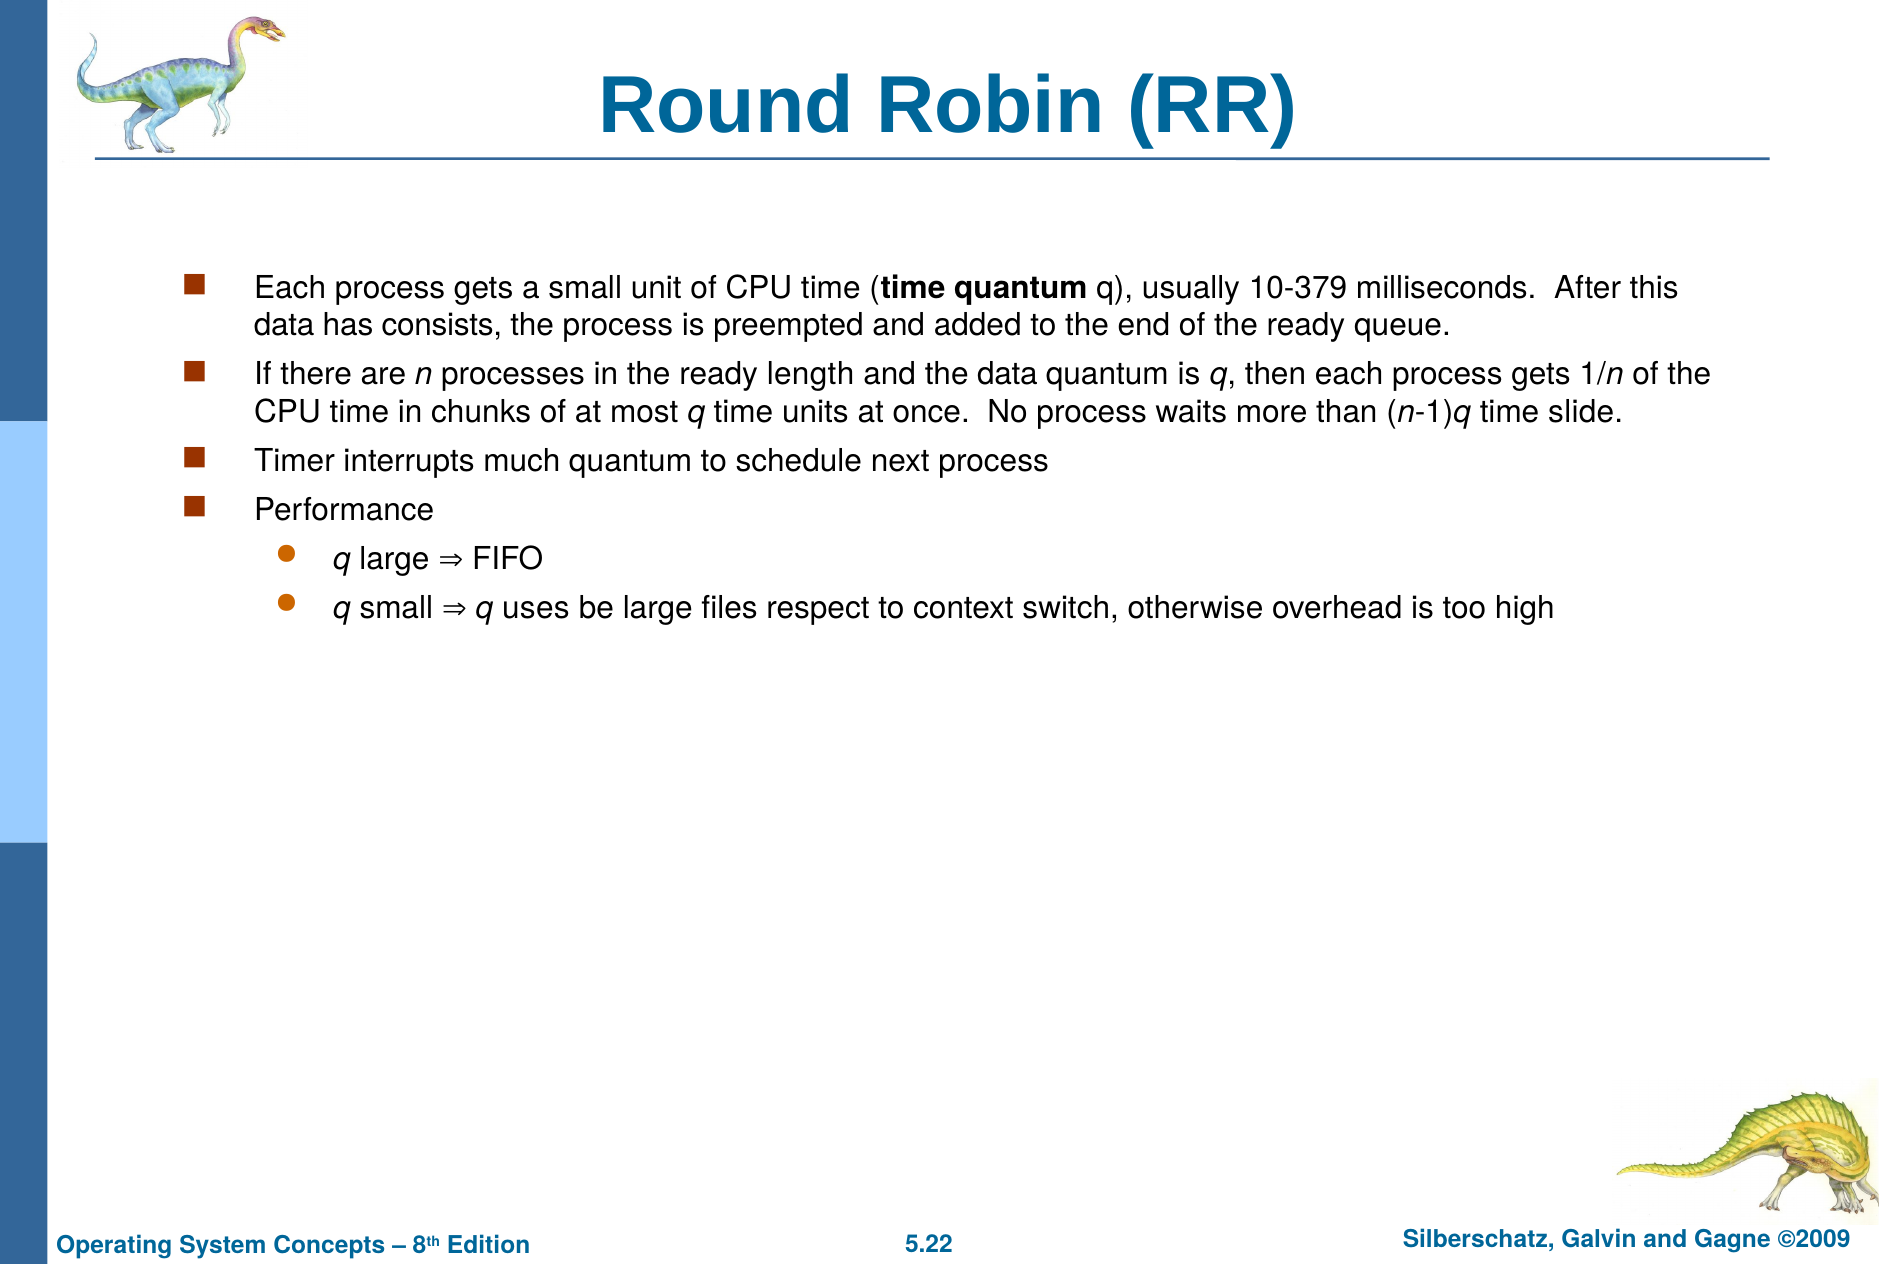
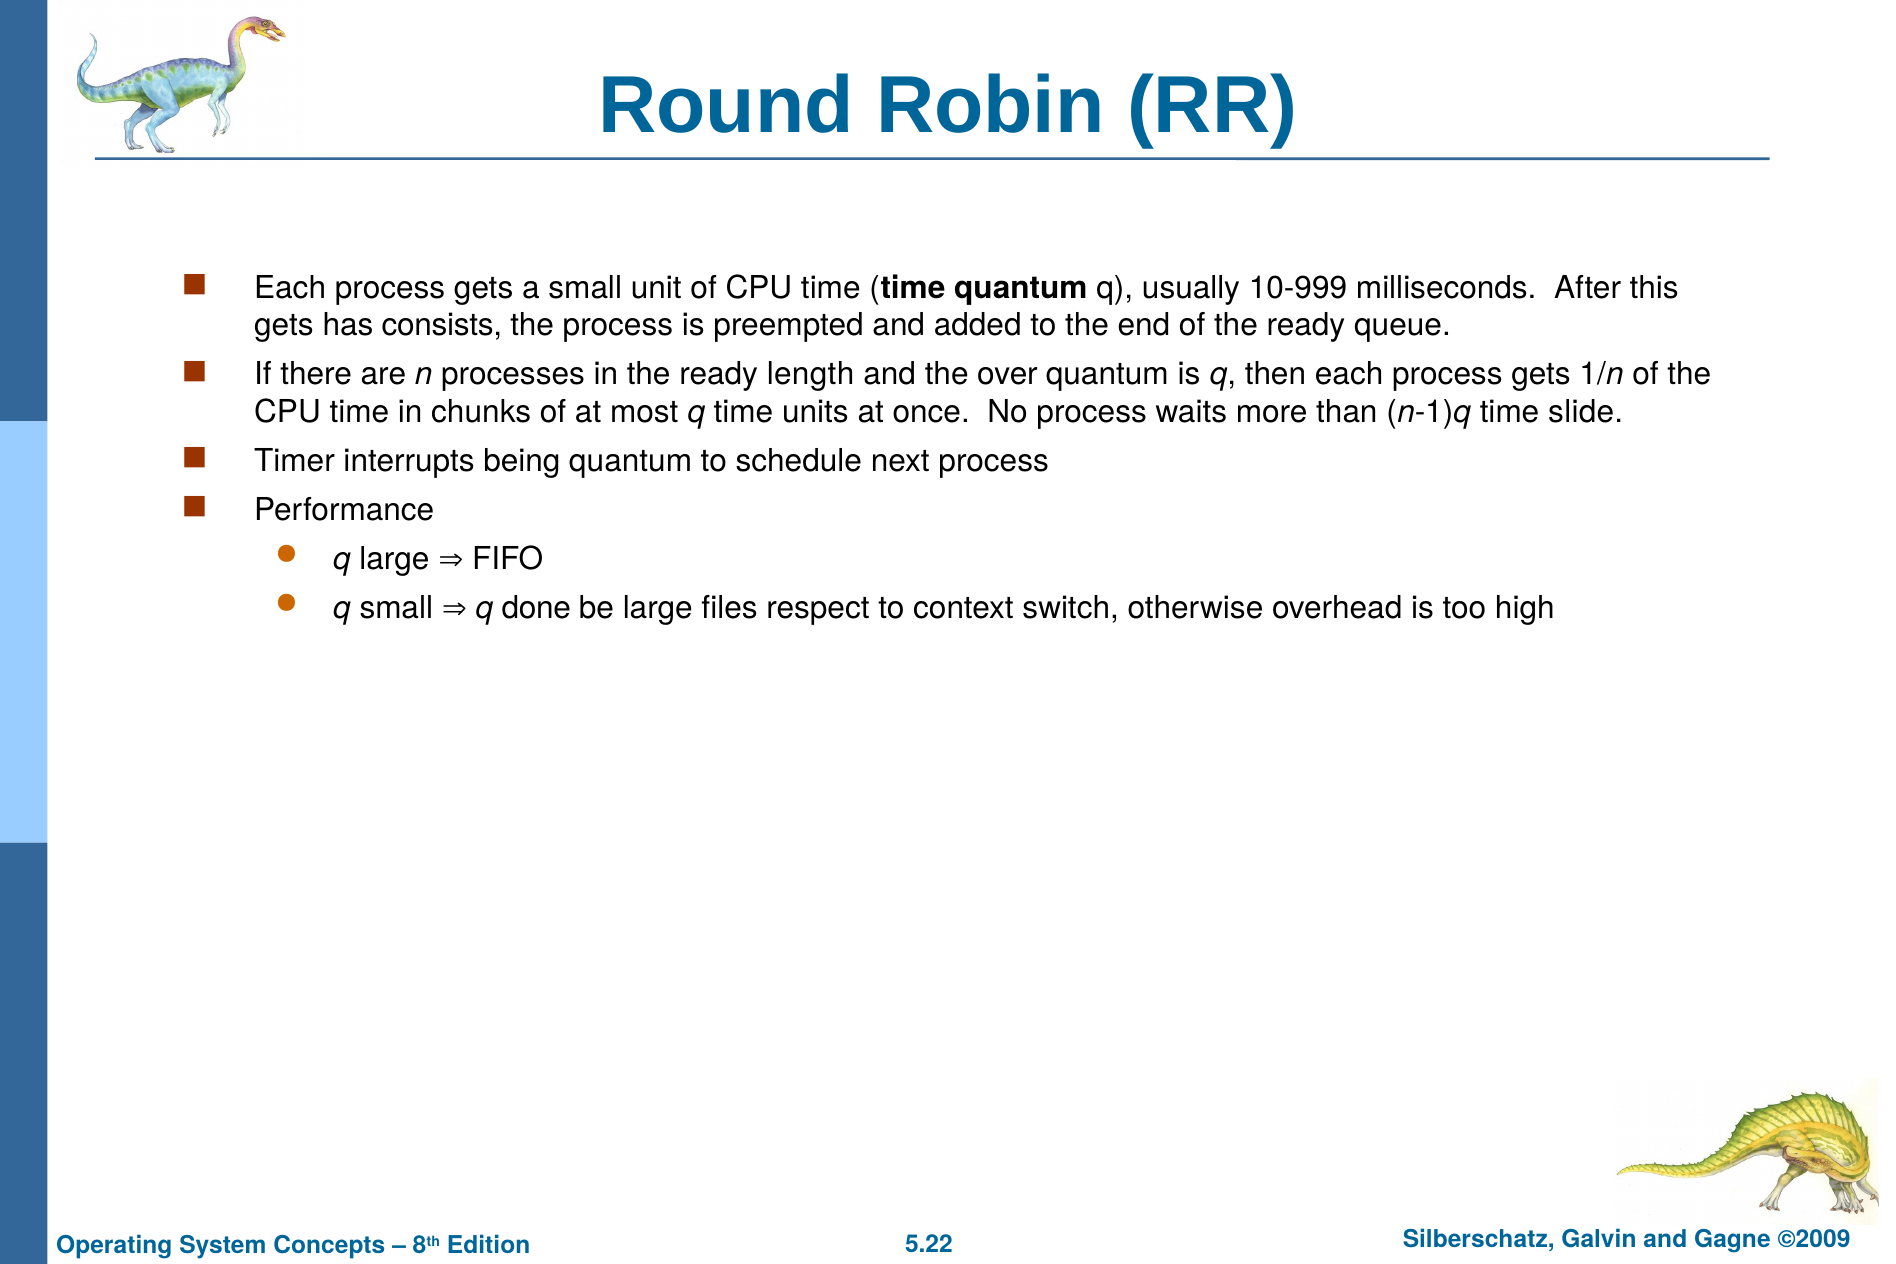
10-379: 10-379 -> 10-999
data at (284, 326): data -> gets
the data: data -> over
much: much -> being
uses: uses -> done
